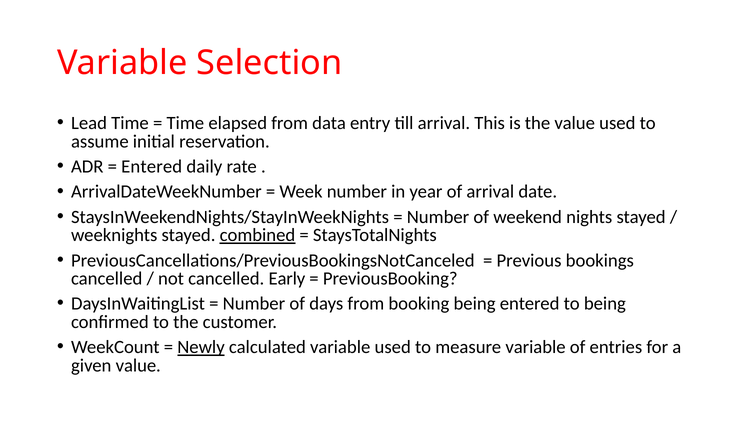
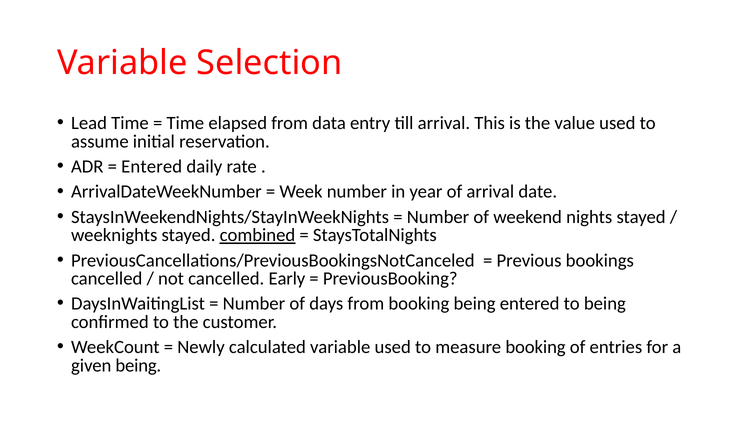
Newly underline: present -> none
measure variable: variable -> booking
given value: value -> being
